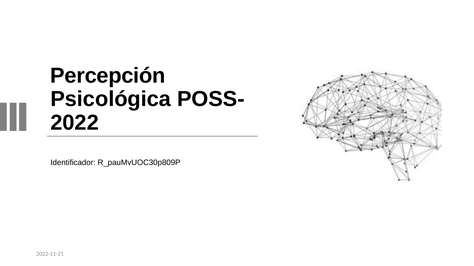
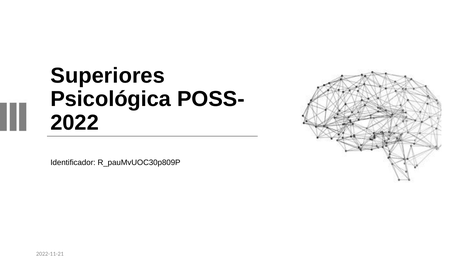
Percepción: Percepción -> Superiores
